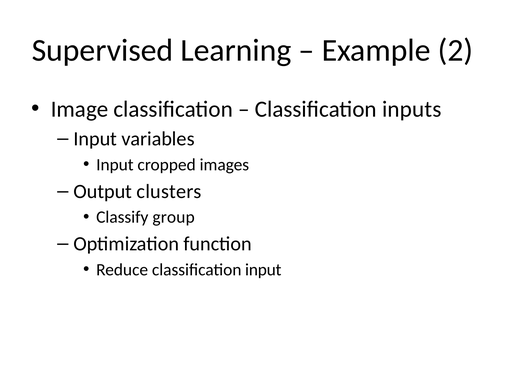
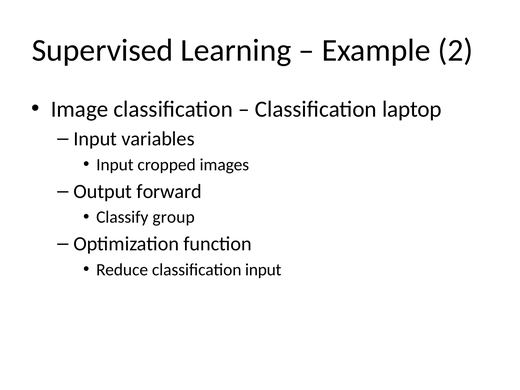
inputs: inputs -> laptop
clusters: clusters -> forward
